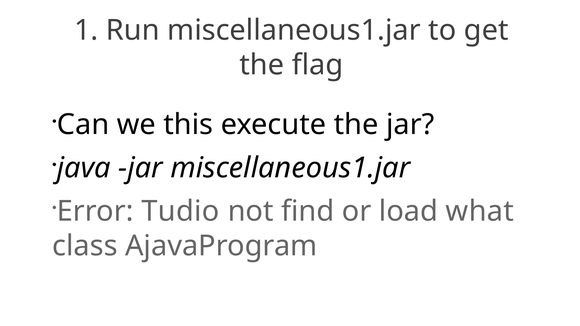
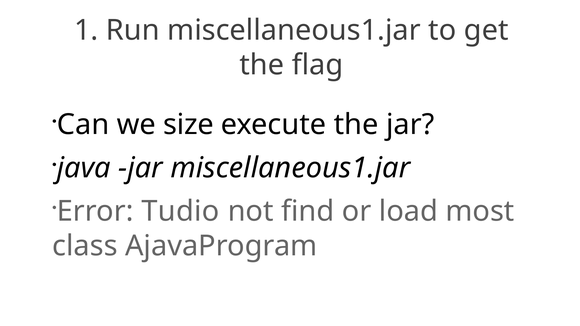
this: this -> size
what: what -> most
